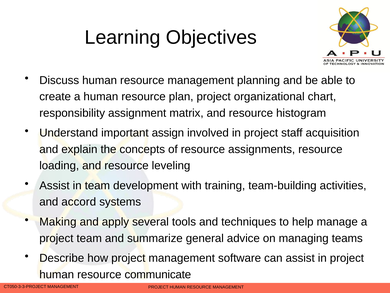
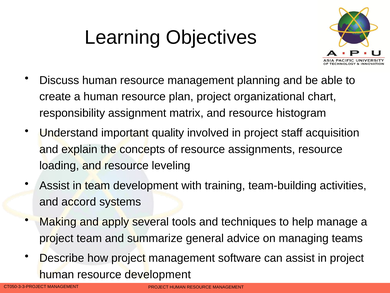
assign: assign -> quality
resource communicate: communicate -> development
